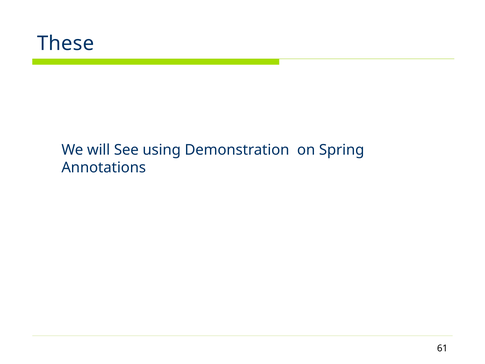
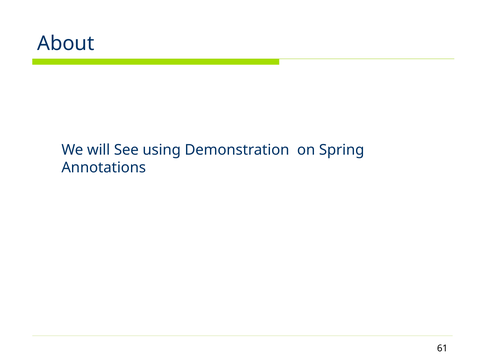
These: These -> About
